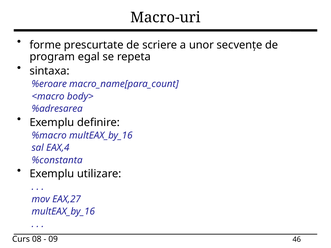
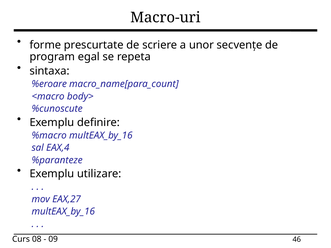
%adresarea: %adresarea -> %cunoscute
%constanta: %constanta -> %paranteze
